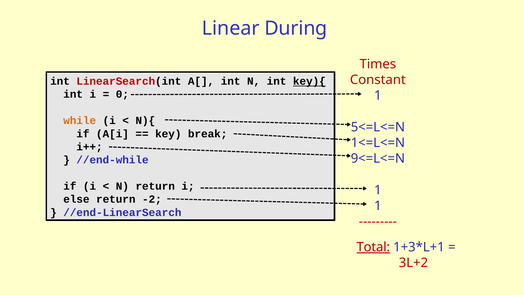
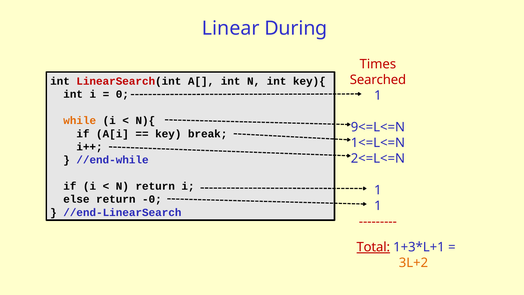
Constant: Constant -> Searched
key){ underline: present -> none
5<=L<=N: 5<=L<=N -> 9<=L<=N
9<=L<=N: 9<=L<=N -> 2<=L<=N
-2: -2 -> -0
3L+2 colour: red -> orange
